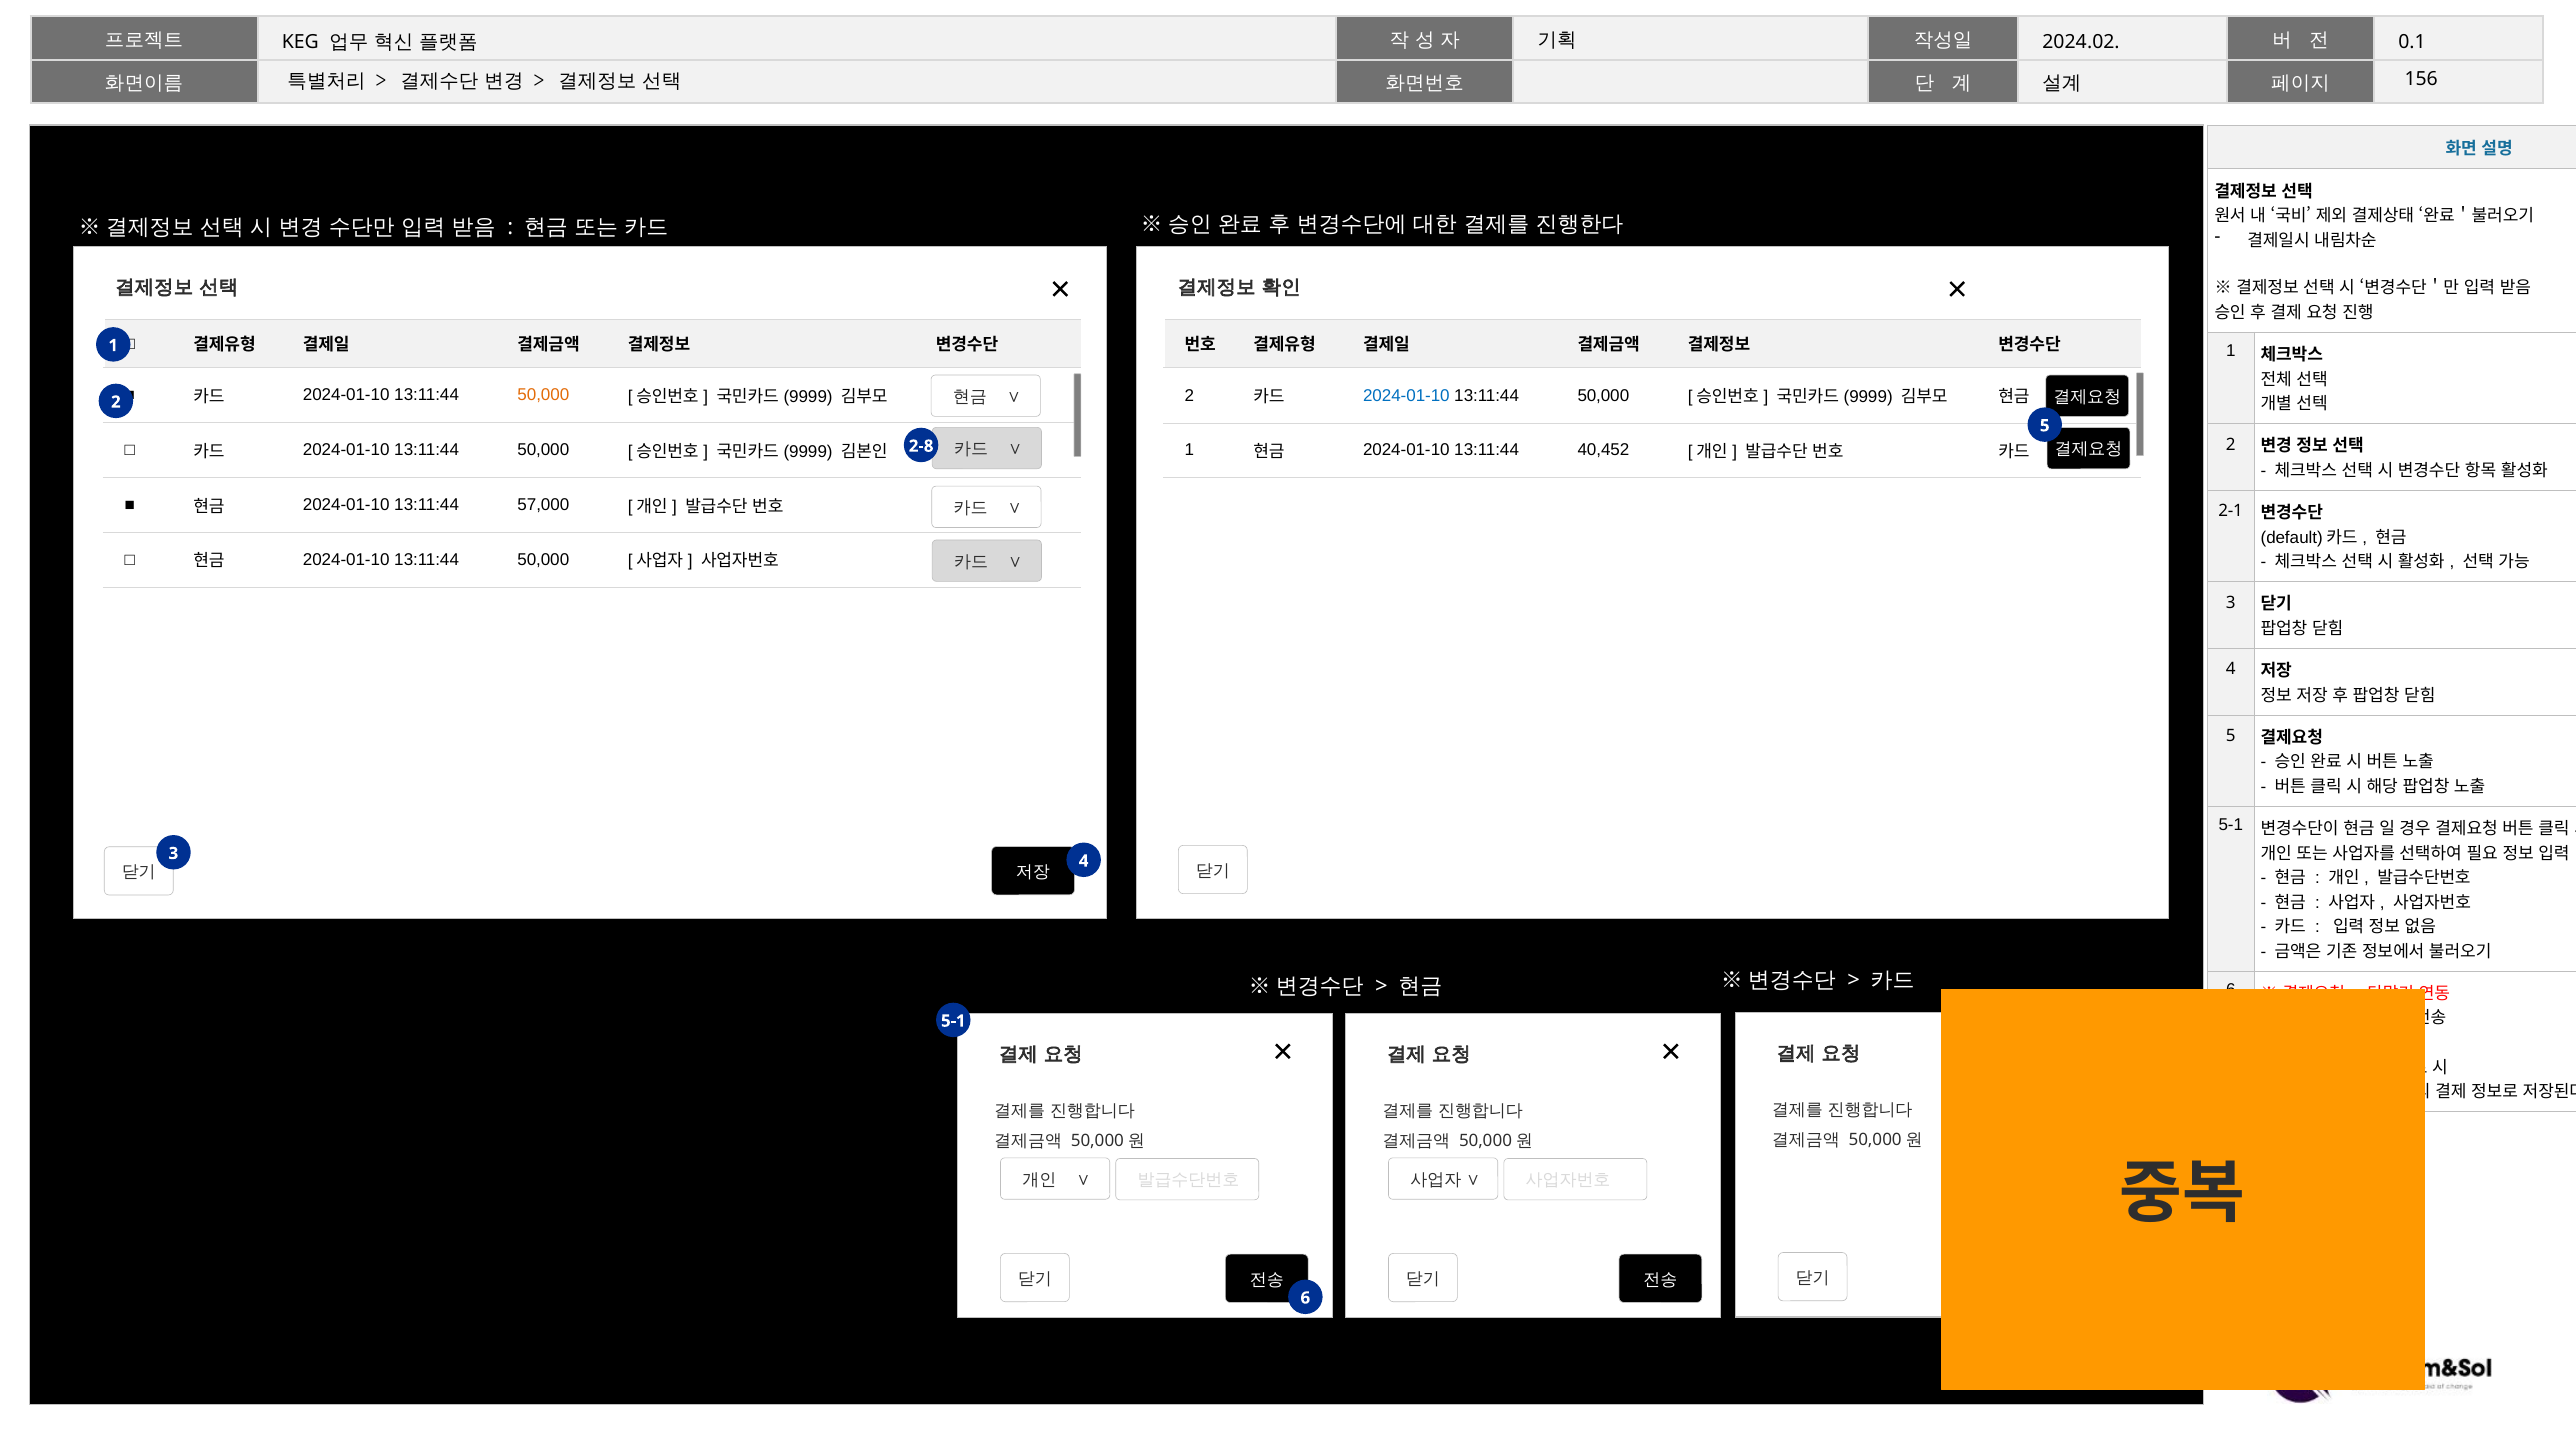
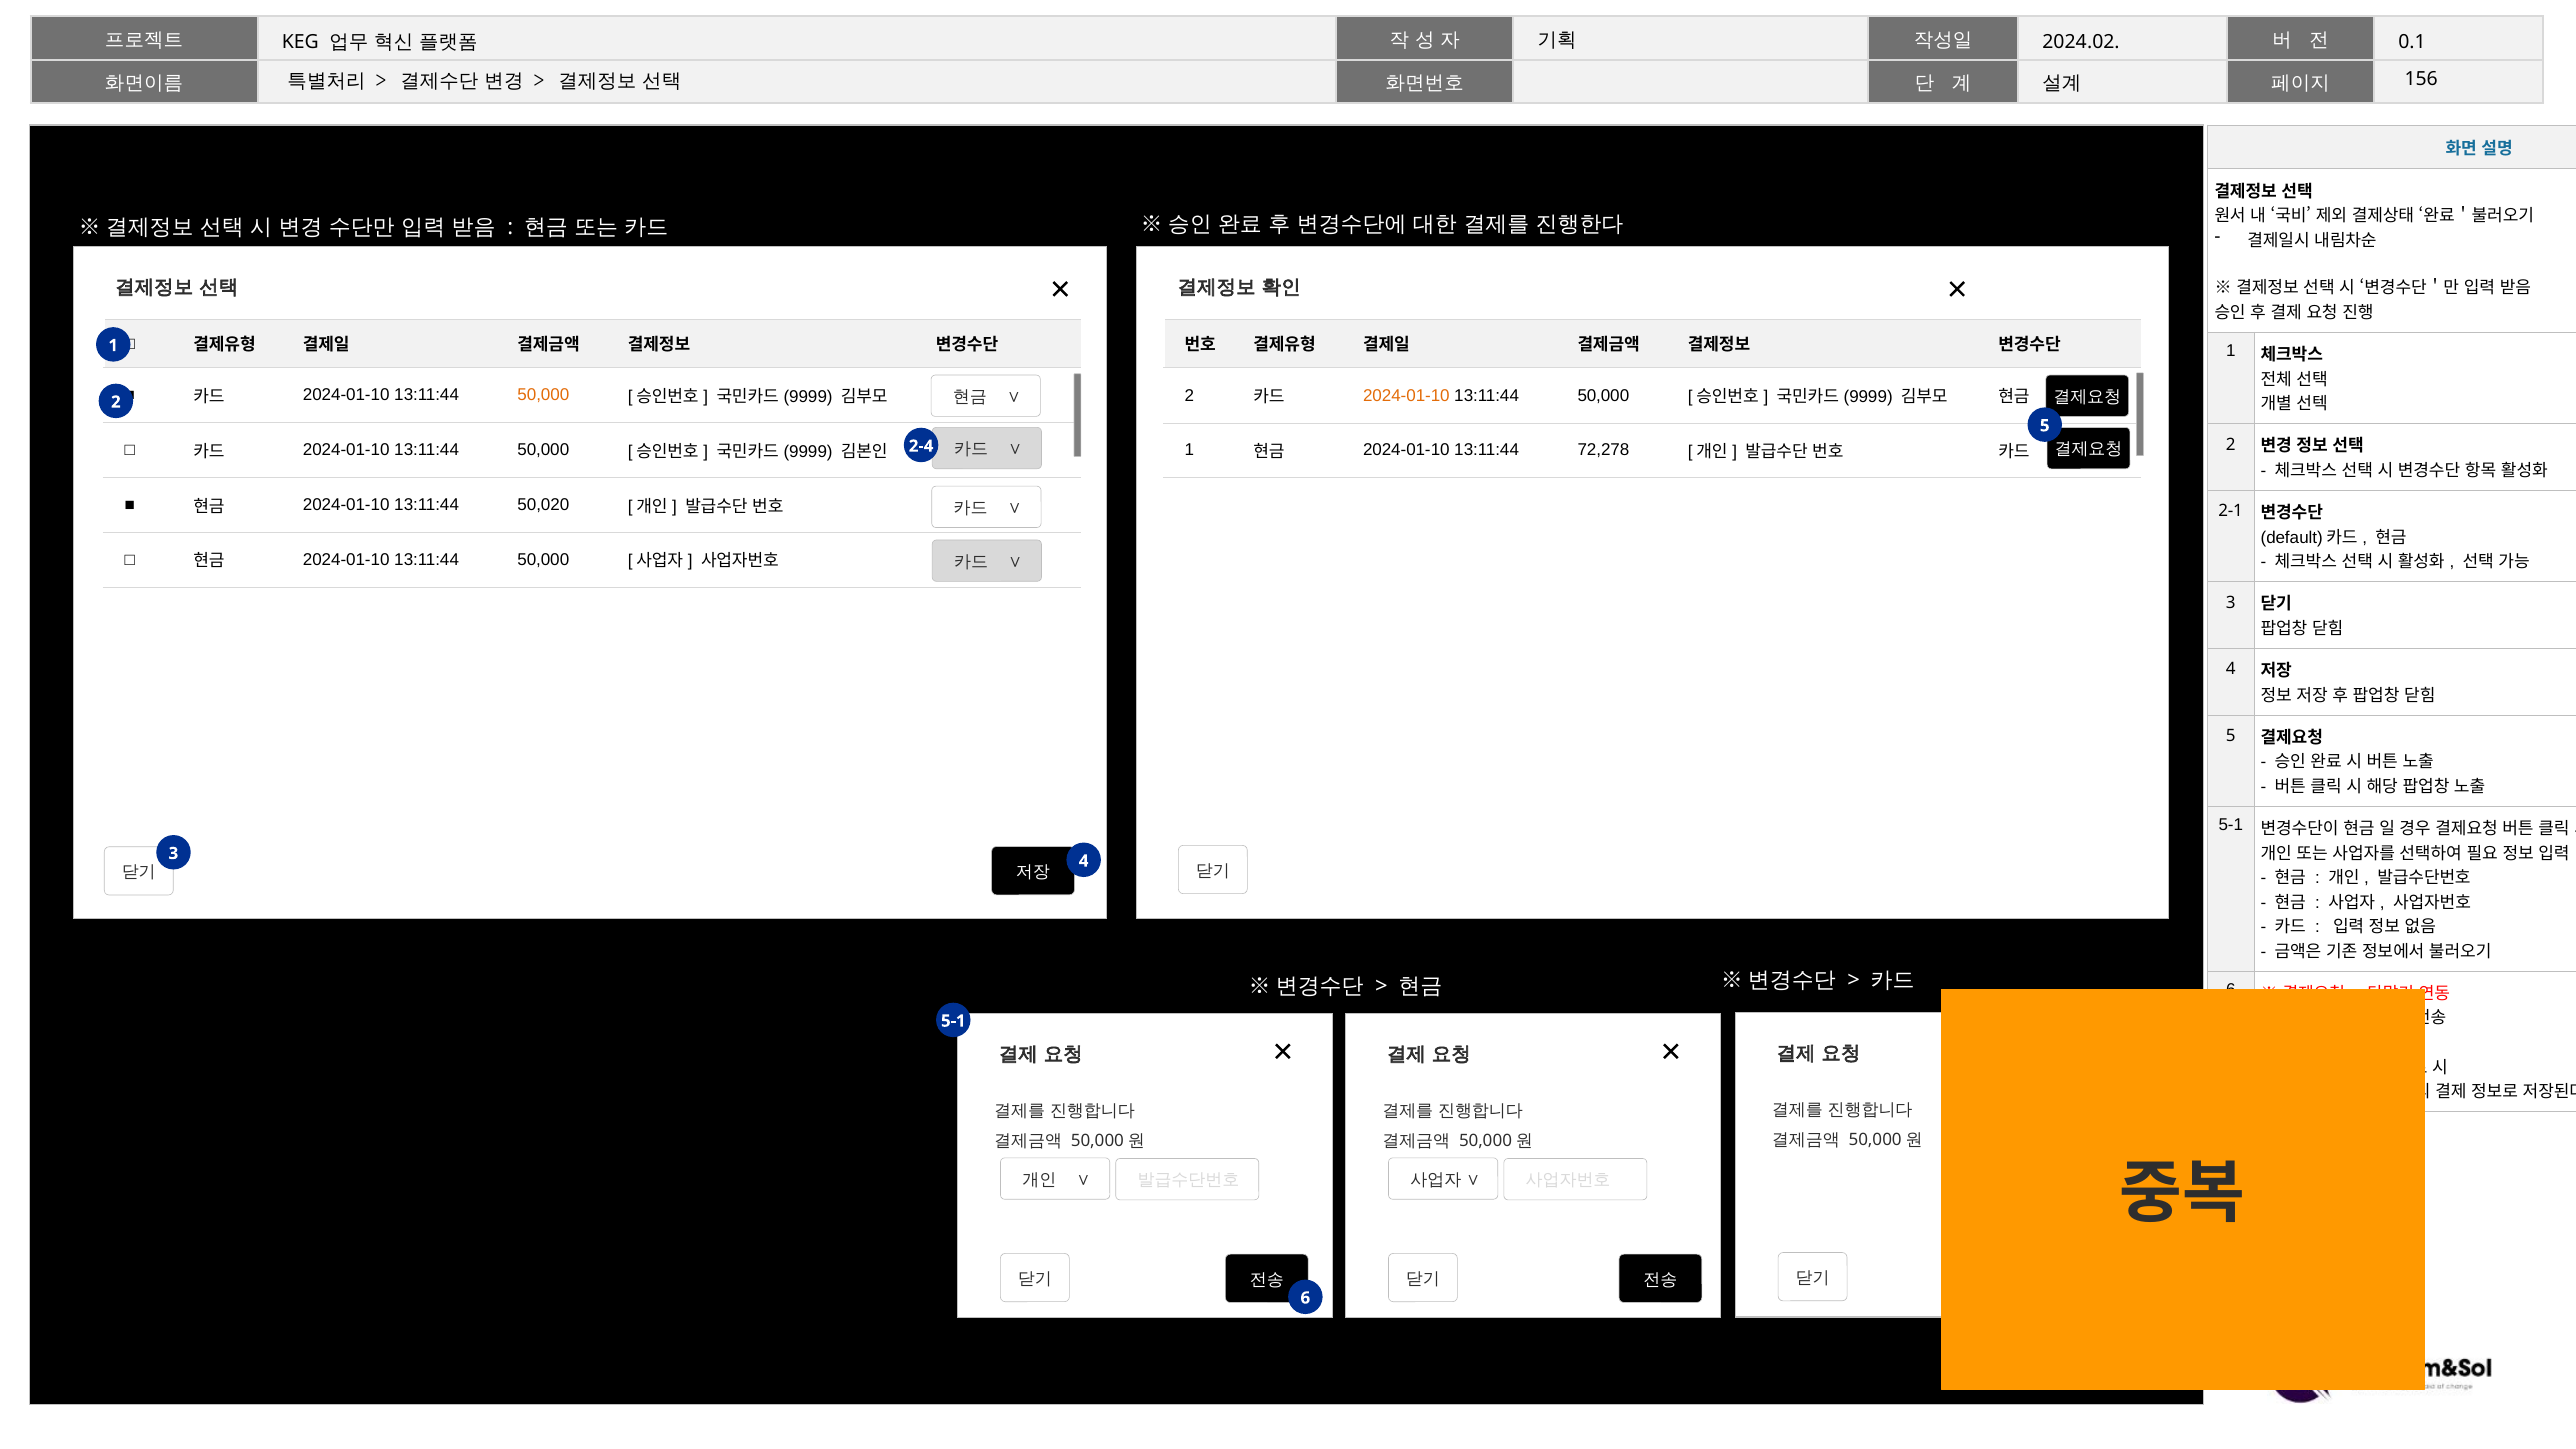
2024-01-10 at (1406, 396) colour: blue -> orange
40,452: 40,452 -> 72,278
2-8: 2-8 -> 2-4
57,000: 57,000 -> 50,020
